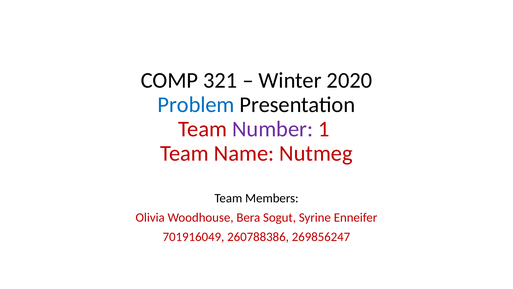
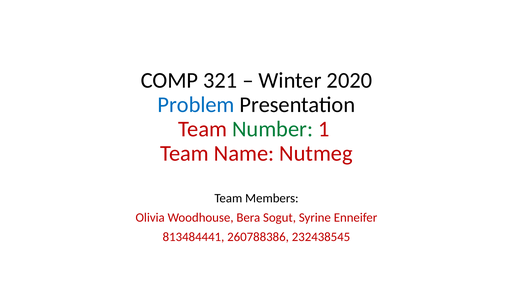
Number colour: purple -> green
701916049: 701916049 -> 813484441
269856247: 269856247 -> 232438545
